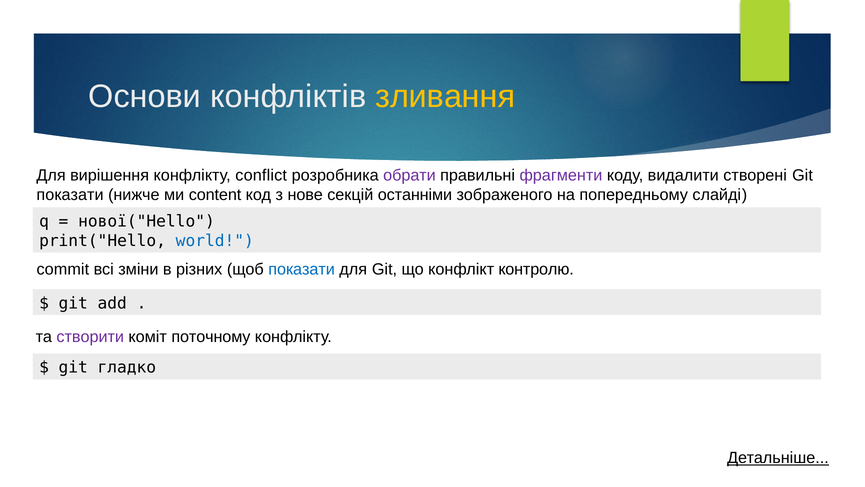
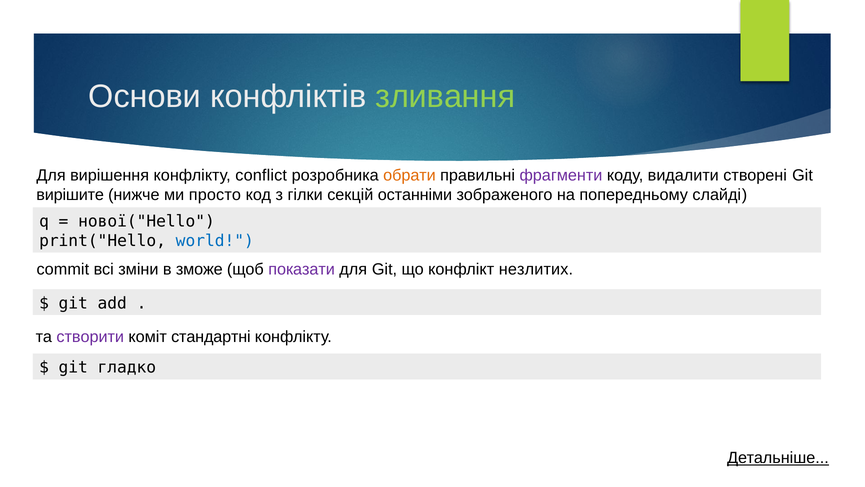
зливання colour: yellow -> light green
обрати colour: purple -> orange
показати at (70, 195): показати -> вирішите
content: content -> просто
нове: нове -> гілки
різних: різних -> зможе
показати at (302, 269) colour: blue -> purple
контролю: контролю -> незлитих
поточному: поточному -> стандартні
